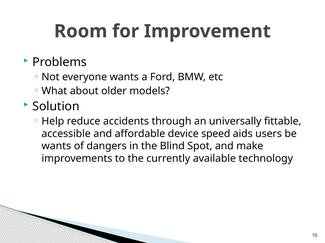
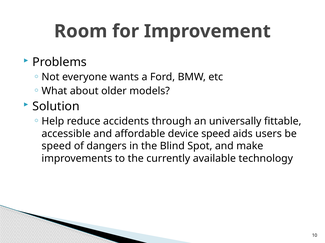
wants at (56, 146): wants -> speed
